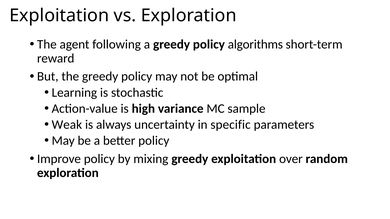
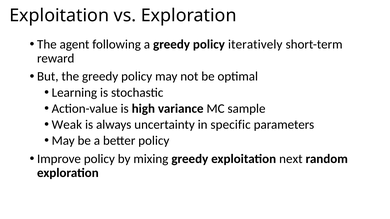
algorithms: algorithms -> iteratively
over: over -> next
